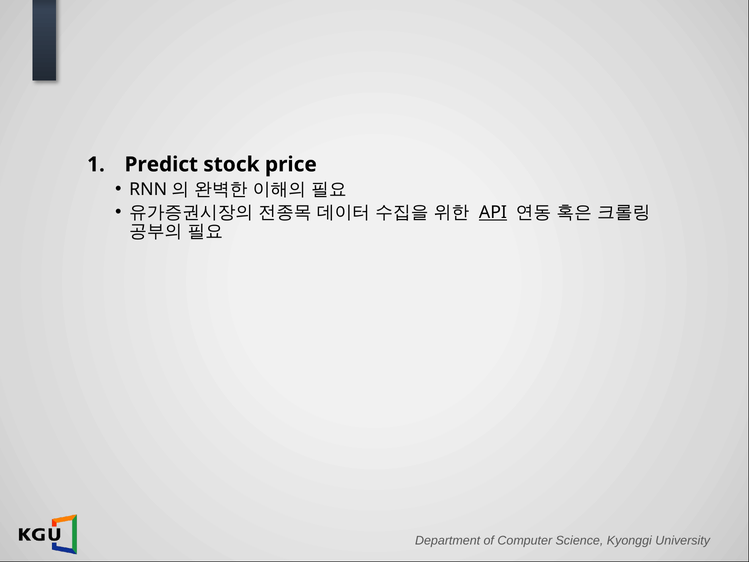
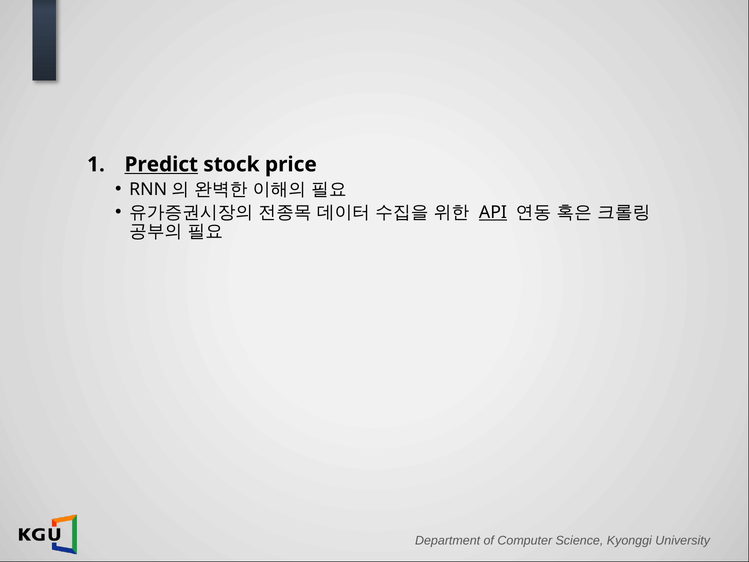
Predict underline: none -> present
